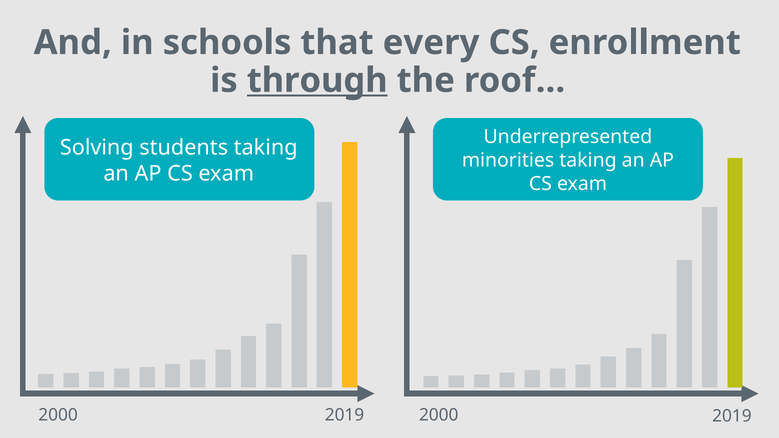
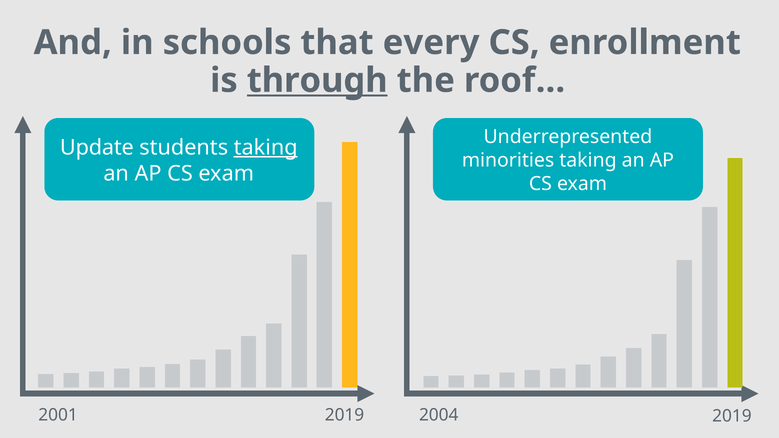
Solving: Solving -> Update
taking at (266, 148) underline: none -> present
2000 at (58, 415): 2000 -> 2001
2019 2000: 2000 -> 2004
